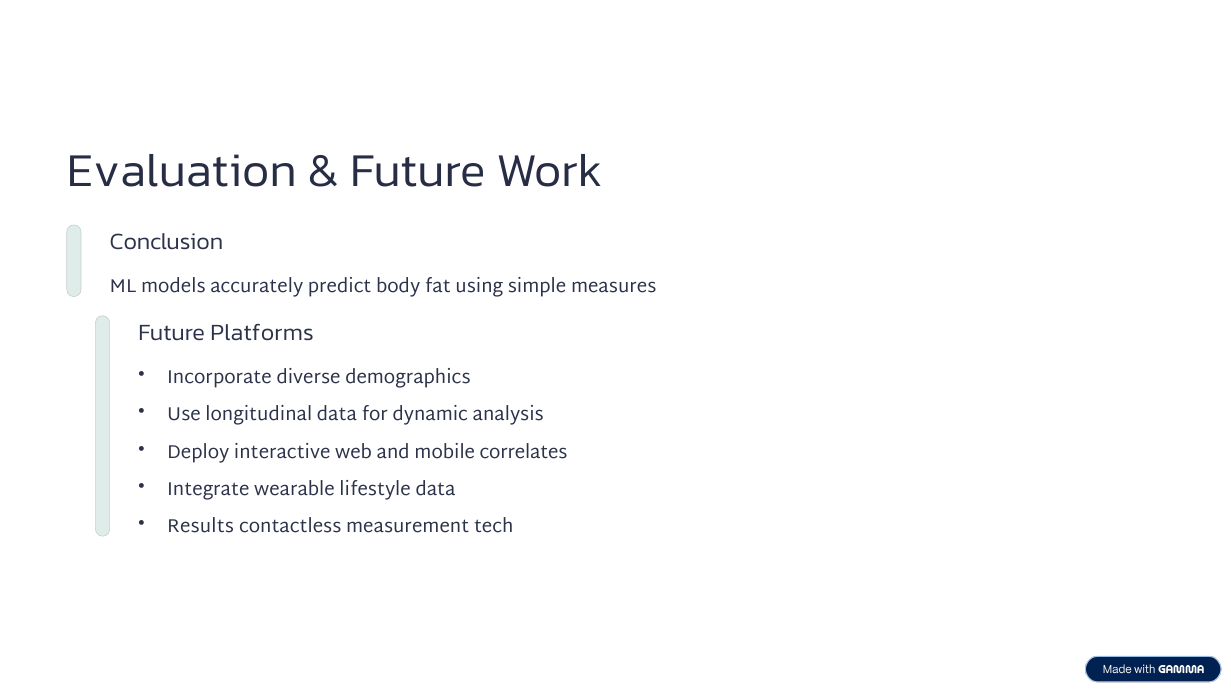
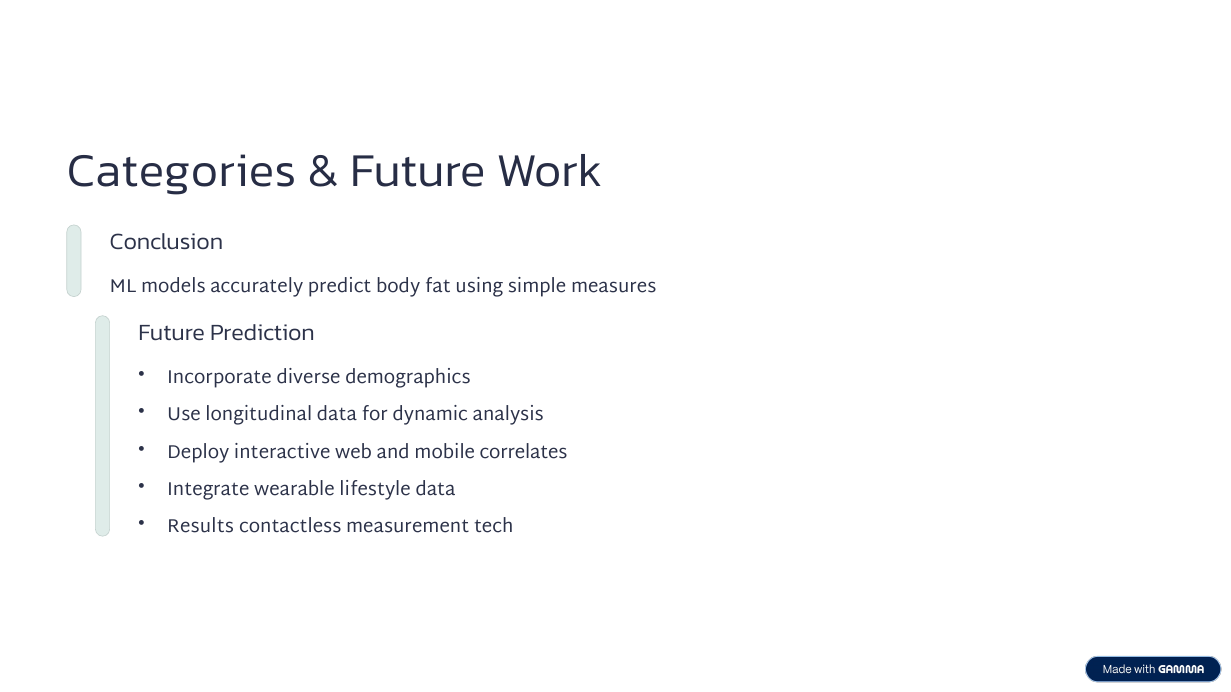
Evaluation: Evaluation -> Categories
Platforms: Platforms -> Prediction
